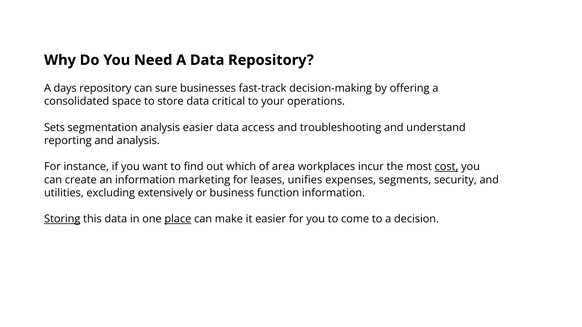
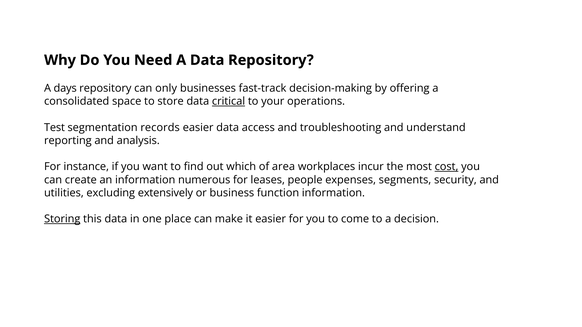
sure: sure -> only
critical underline: none -> present
Sets: Sets -> Test
segmentation analysis: analysis -> records
marketing: marketing -> numerous
unifies: unifies -> people
place underline: present -> none
